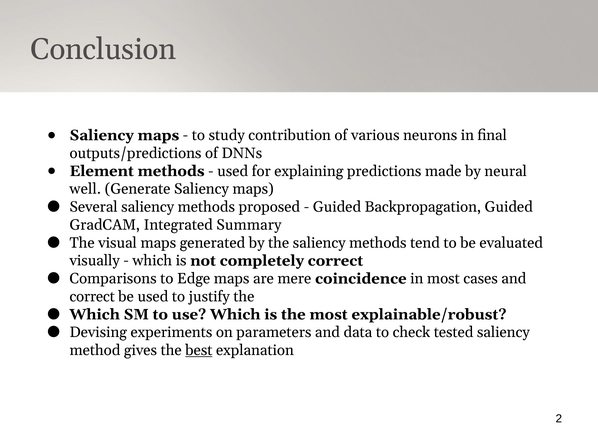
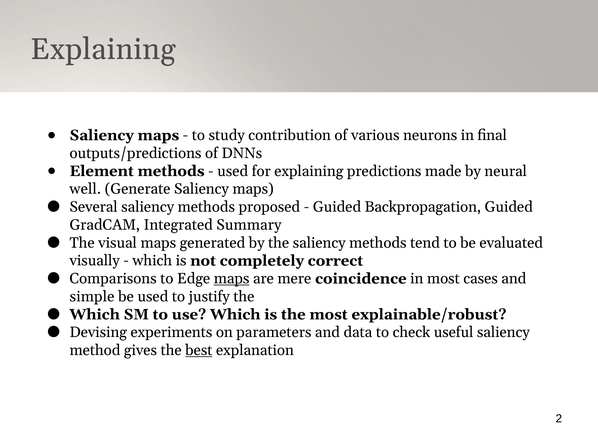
Conclusion at (103, 49): Conclusion -> Explaining
maps at (232, 279) underline: none -> present
correct at (92, 297): correct -> simple
tested: tested -> useful
